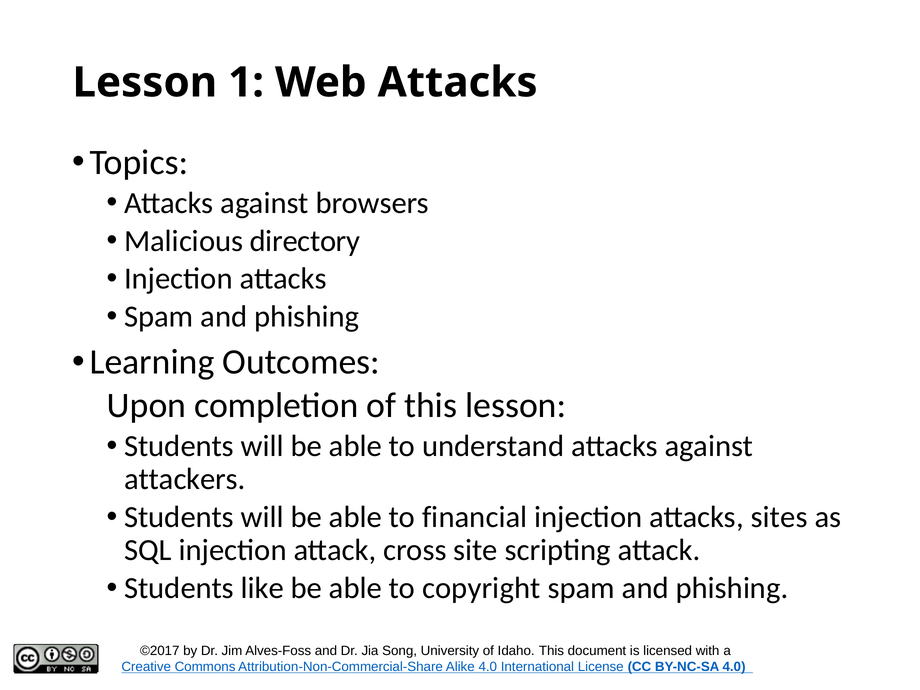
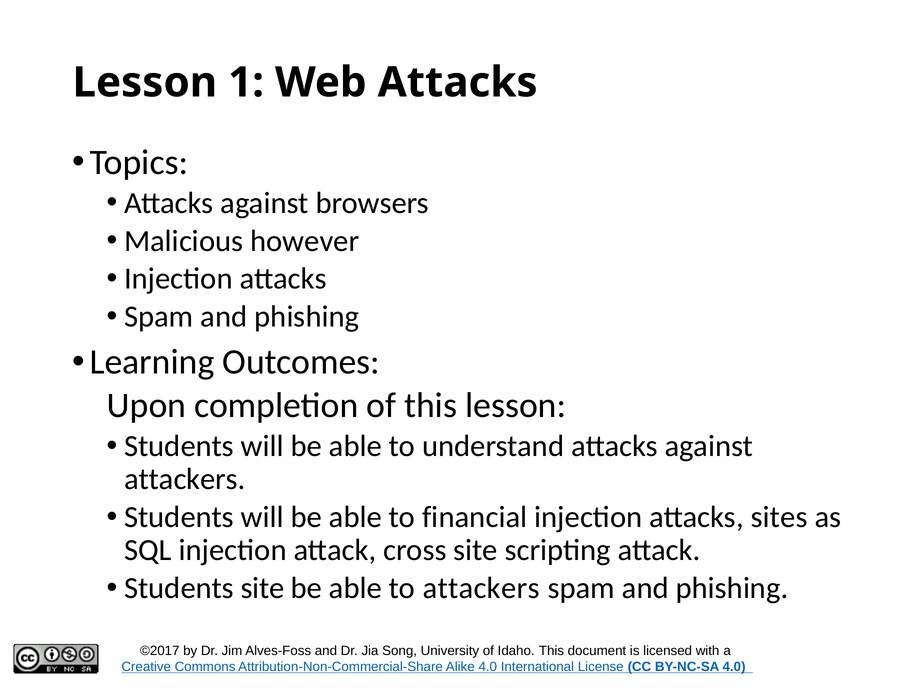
directory: directory -> however
Students like: like -> site
to copyright: copyright -> attackers
